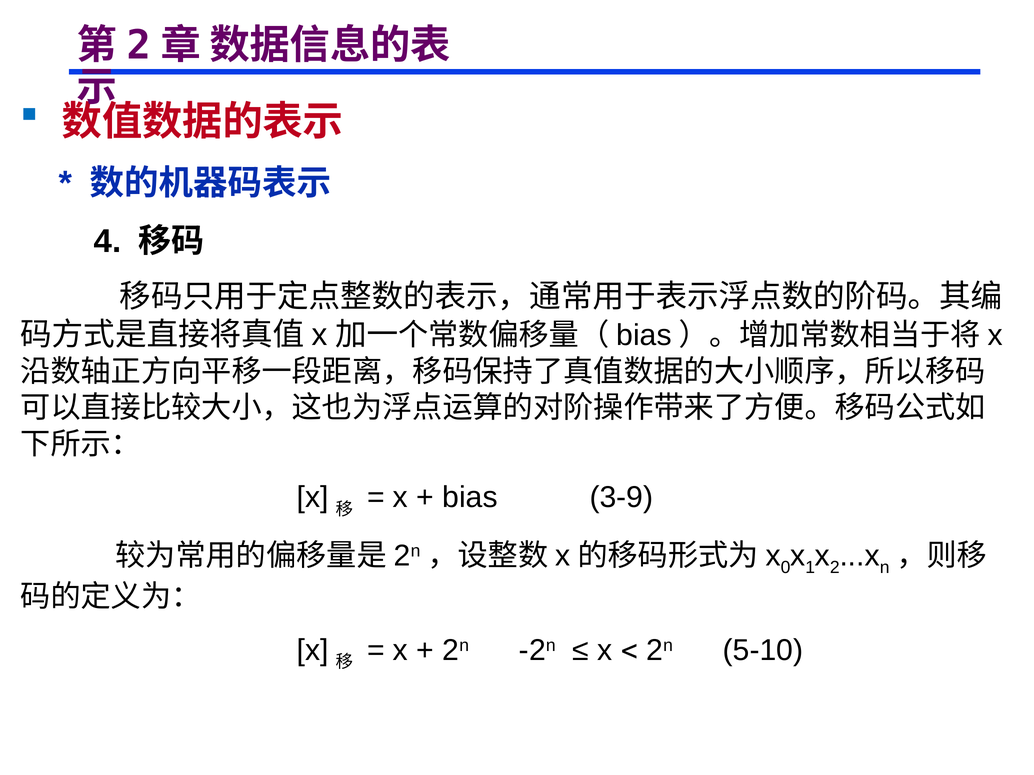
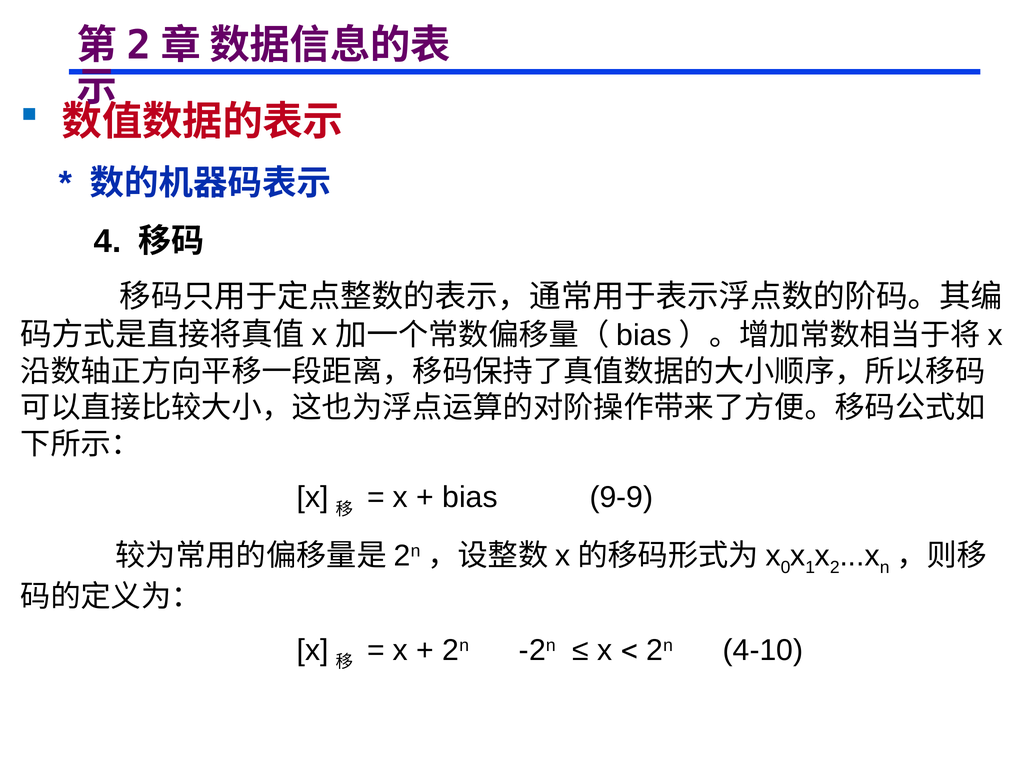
3-9: 3-9 -> 9-9
5-10: 5-10 -> 4-10
